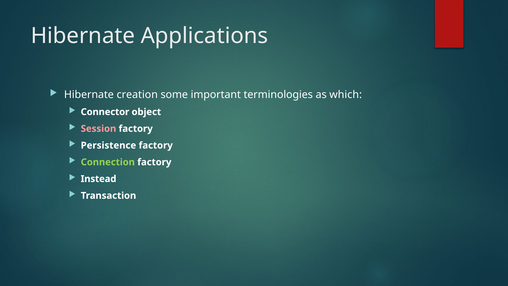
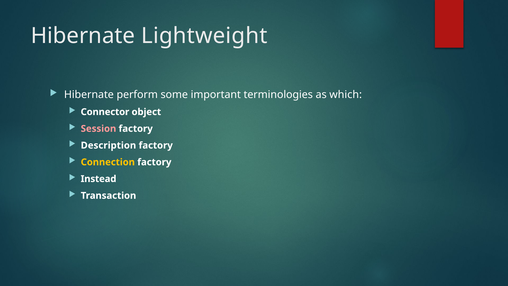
Applications: Applications -> Lightweight
creation: creation -> perform
Persistence: Persistence -> Description
Connection colour: light green -> yellow
